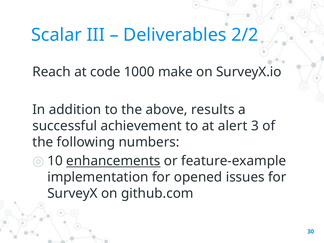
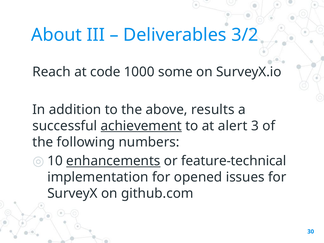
Scalar: Scalar -> About
2/2: 2/2 -> 3/2
make: make -> some
achievement underline: none -> present
feature-example: feature-example -> feature-technical
